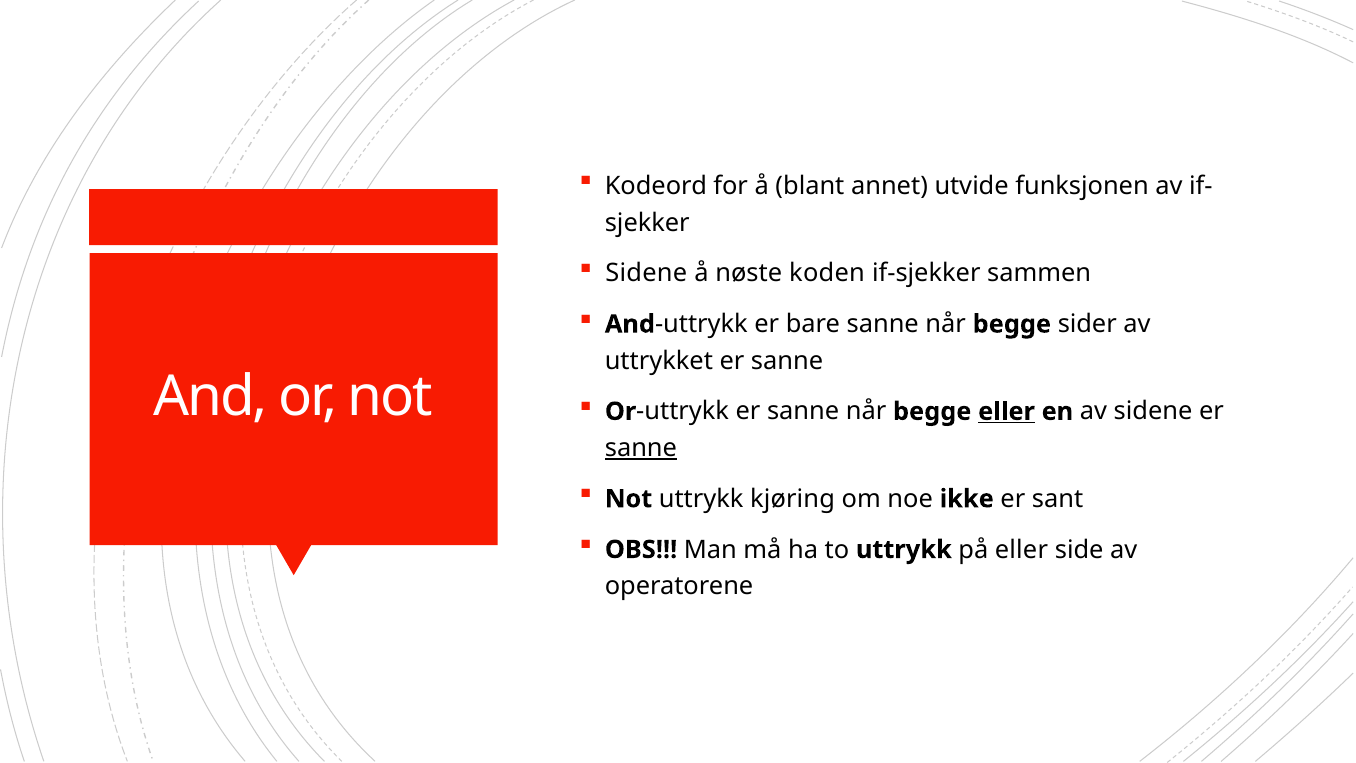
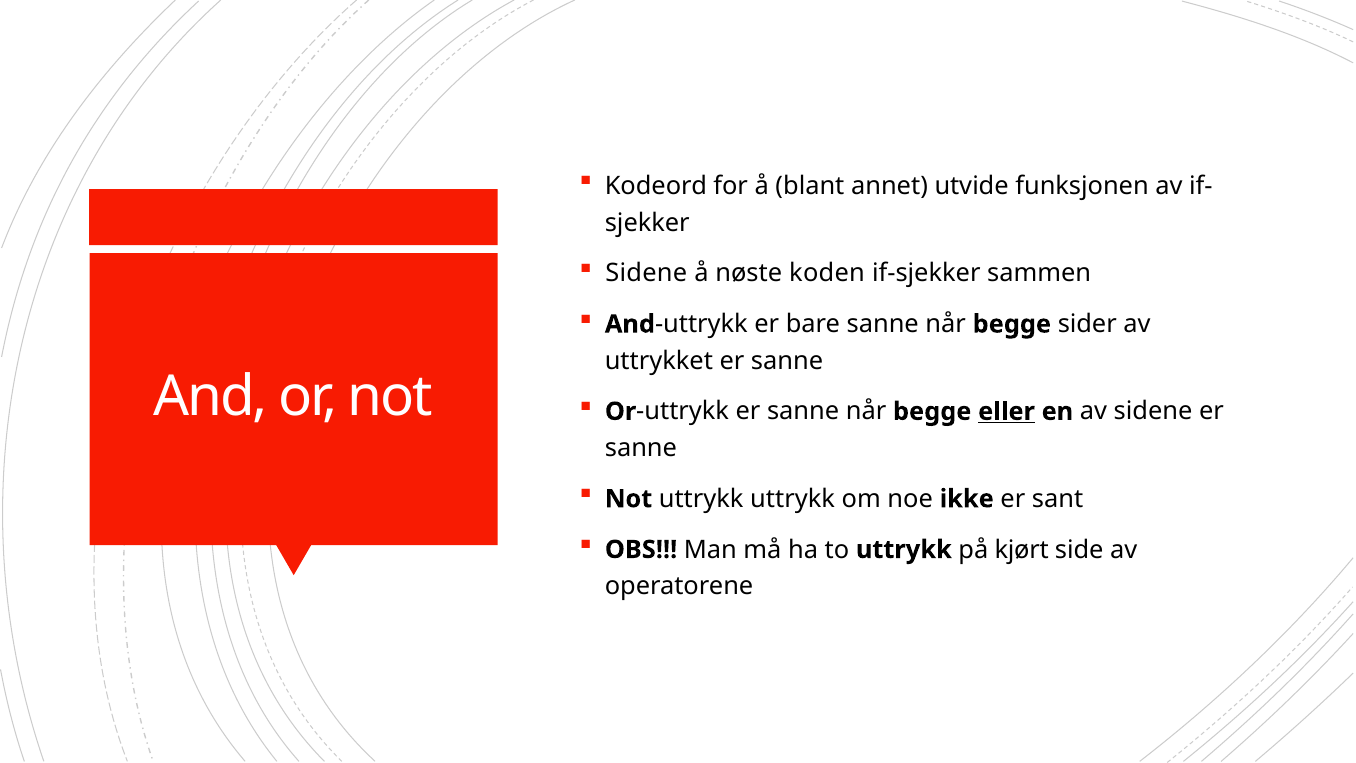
sanne at (641, 448) underline: present -> none
uttrykk kjøring: kjøring -> uttrykk
på eller: eller -> kjørt
